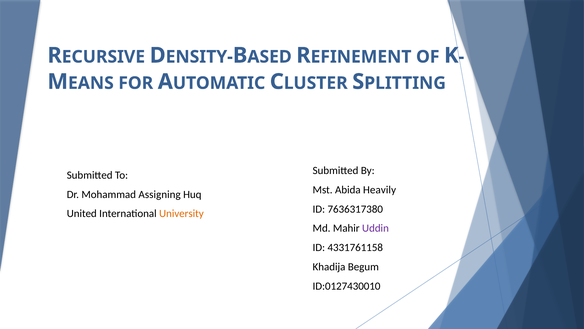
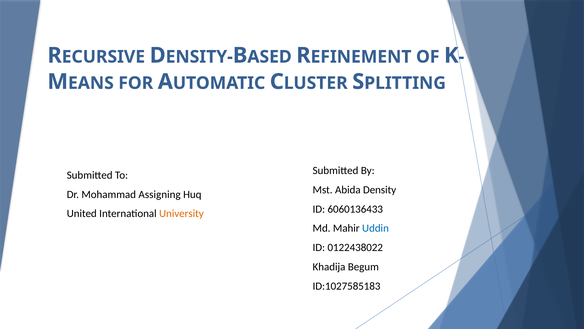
Heavily: Heavily -> Density
7636317380: 7636317380 -> 6060136433
Uddin colour: purple -> blue
4331761158: 4331761158 -> 0122438022
ID:0127430010: ID:0127430010 -> ID:1027585183
